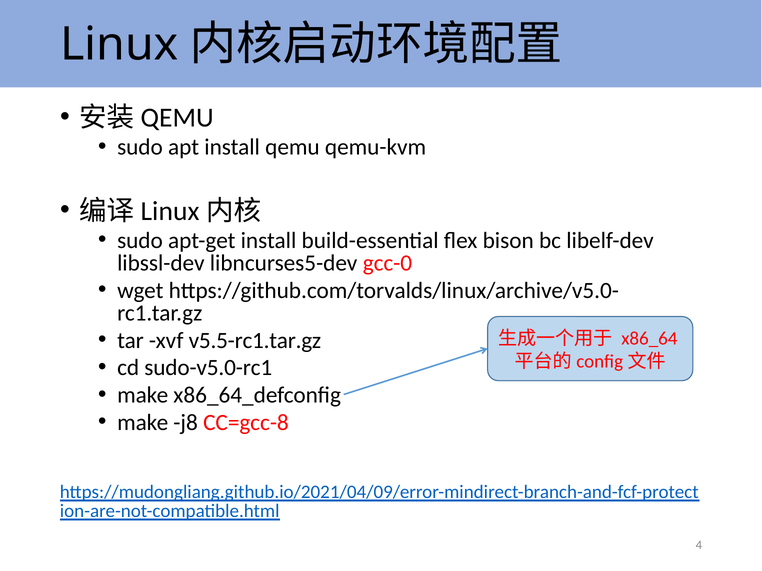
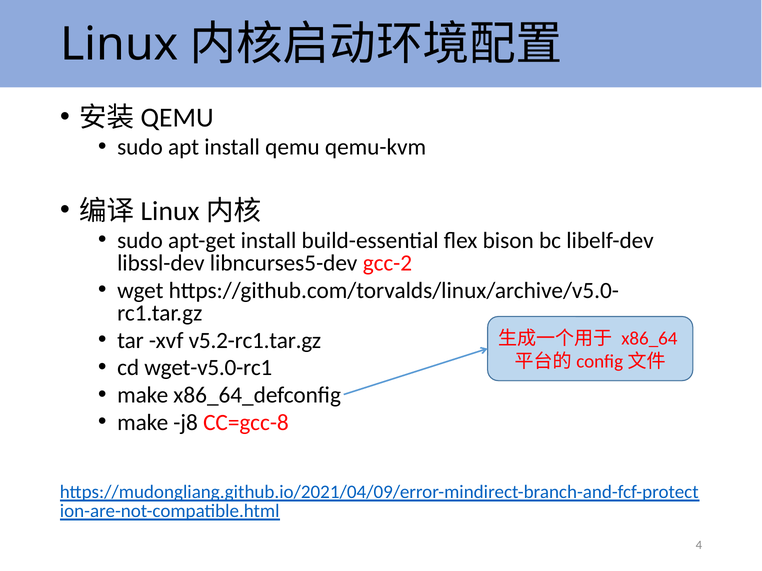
gcc-0: gcc-0 -> gcc-2
v5.5-rc1.tar.gz: v5.5-rc1.tar.gz -> v5.2-rc1.tar.gz
sudo-v5.0-rc1: sudo-v5.0-rc1 -> wget-v5.0-rc1
